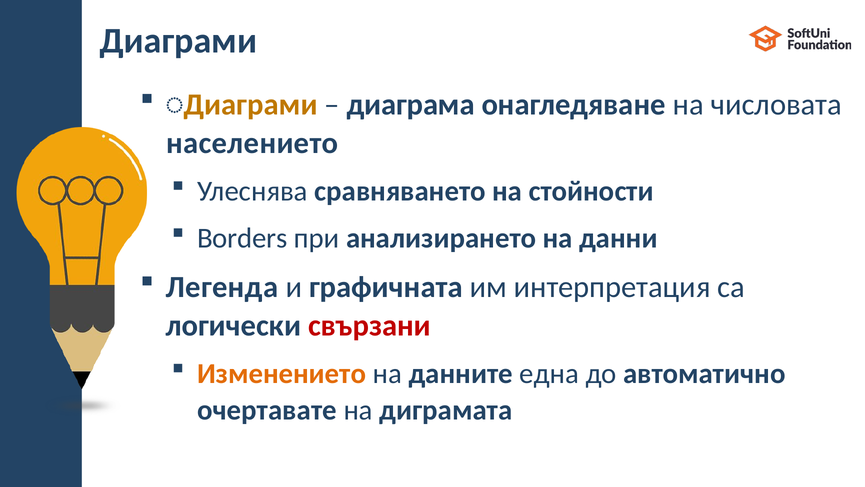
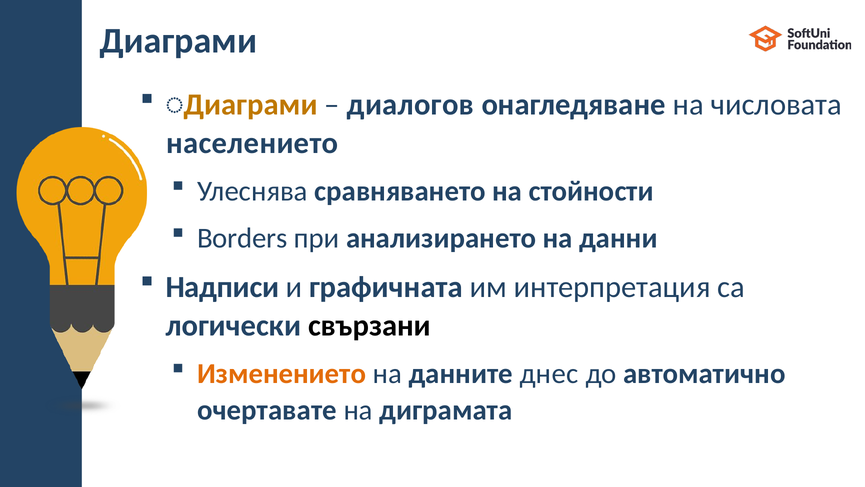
диаграма: диаграма -> диалогов
Легенда: Легенда -> Надписи
свързани colour: red -> black
една: една -> днес
